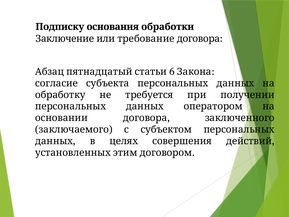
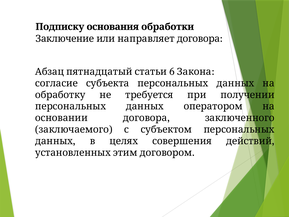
требование: требование -> направляет
